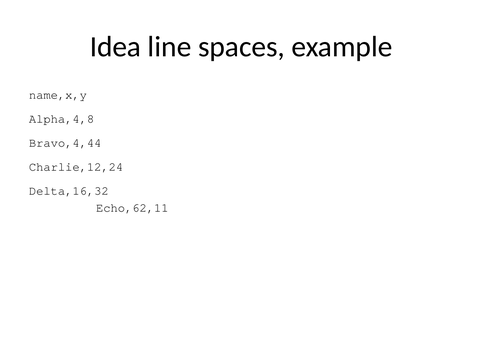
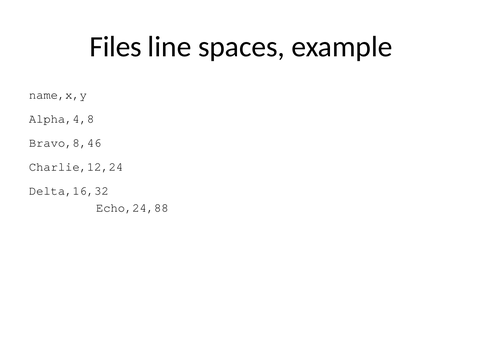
Idea: Idea -> Files
Bravo,4,44: Bravo,4,44 -> Bravo,8,46
Echo,62,11: Echo,62,11 -> Echo,24,88
